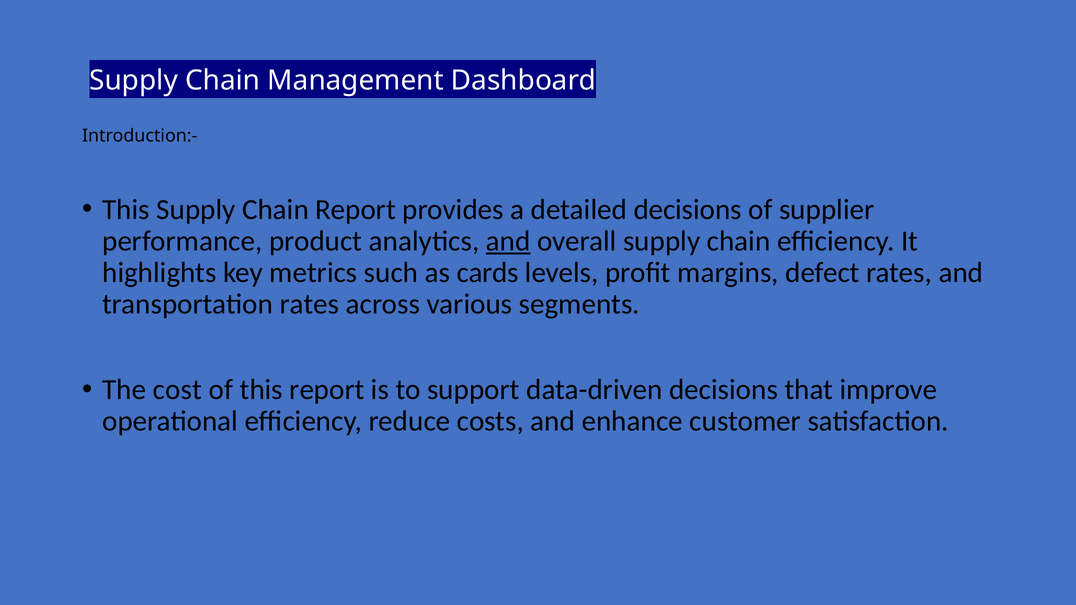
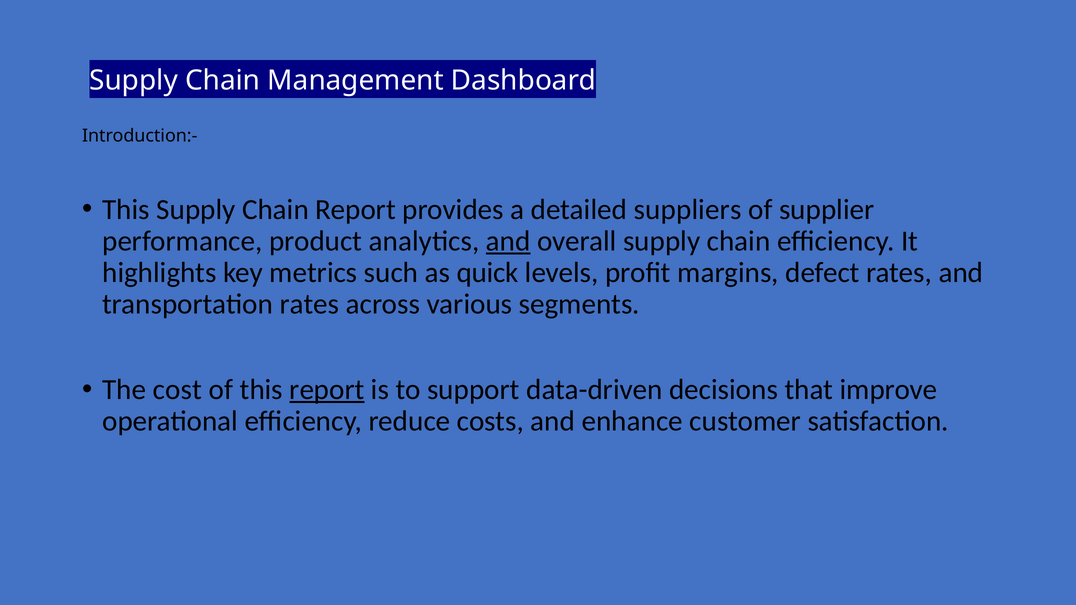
detailed decisions: decisions -> suppliers
cards: cards -> quick
report at (327, 390) underline: none -> present
